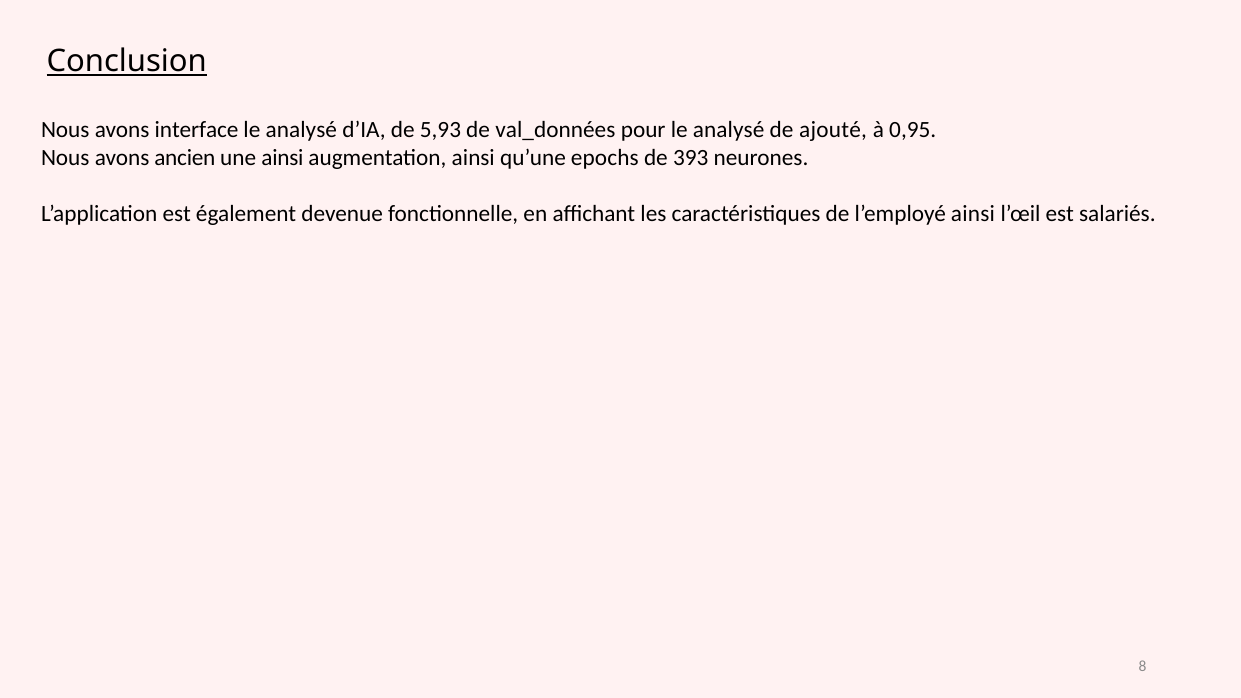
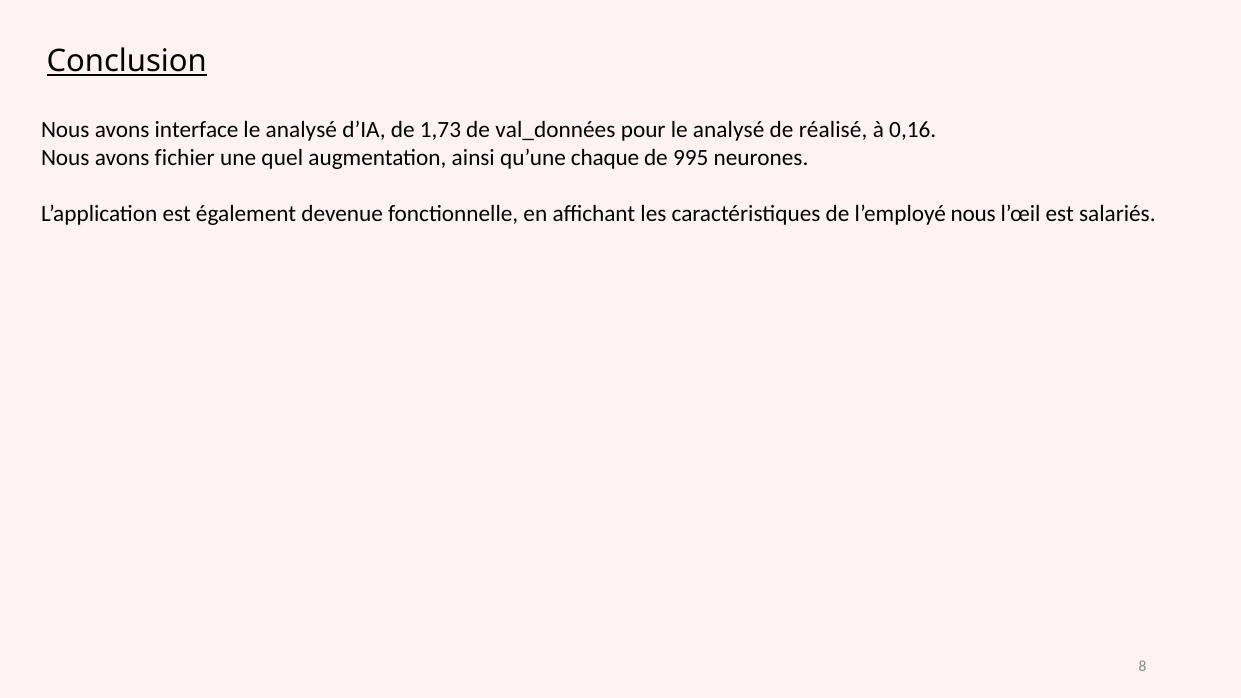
5,93: 5,93 -> 1,73
ajouté: ajouté -> réalisé
0,95: 0,95 -> 0,16
ancien: ancien -> fichier
une ainsi: ainsi -> quel
epochs: epochs -> chaque
393: 393 -> 995
l’employé ainsi: ainsi -> nous
